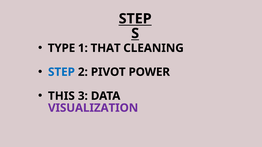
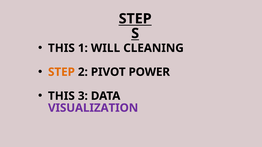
TYPE at (62, 48): TYPE -> THIS
THAT: THAT -> WILL
STEP at (61, 72) colour: blue -> orange
